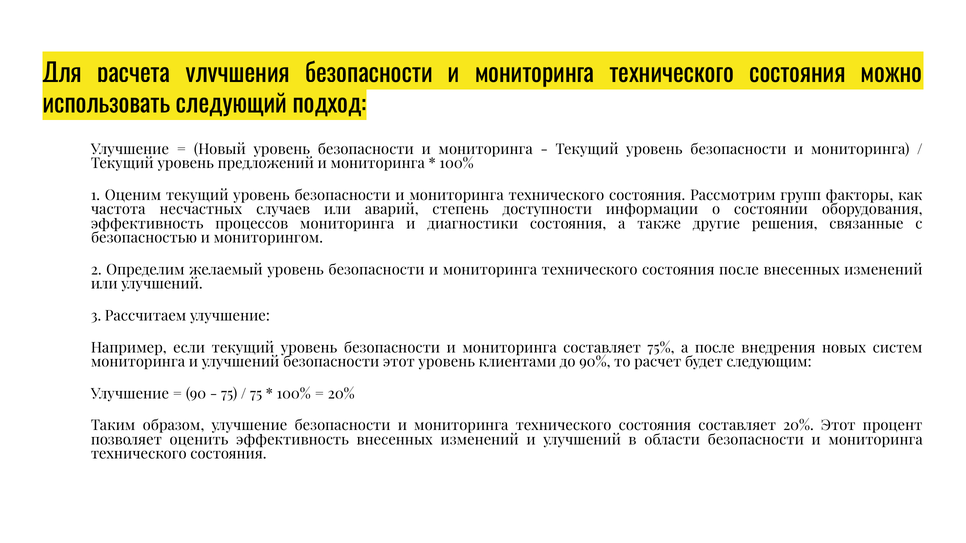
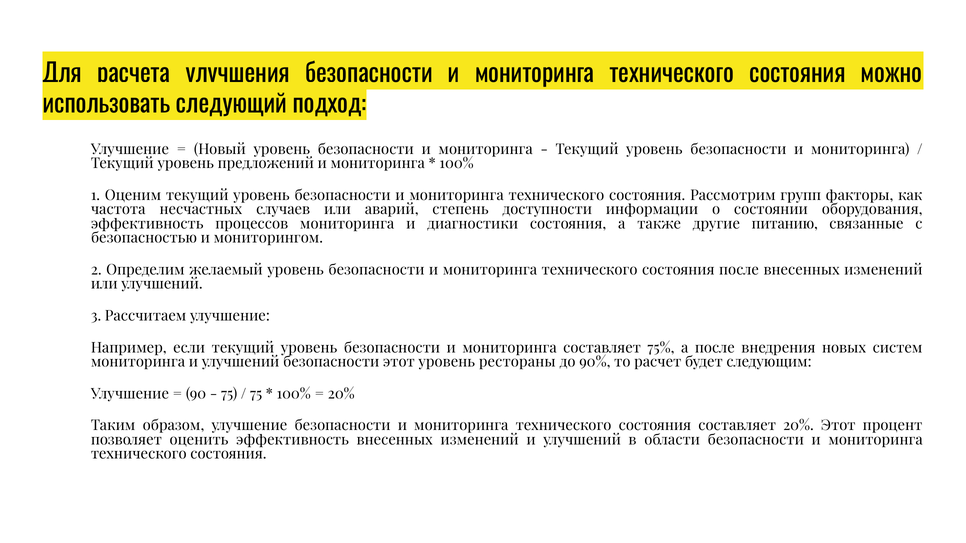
решения: решения -> питанию
клиентами: клиентами -> рестораны
